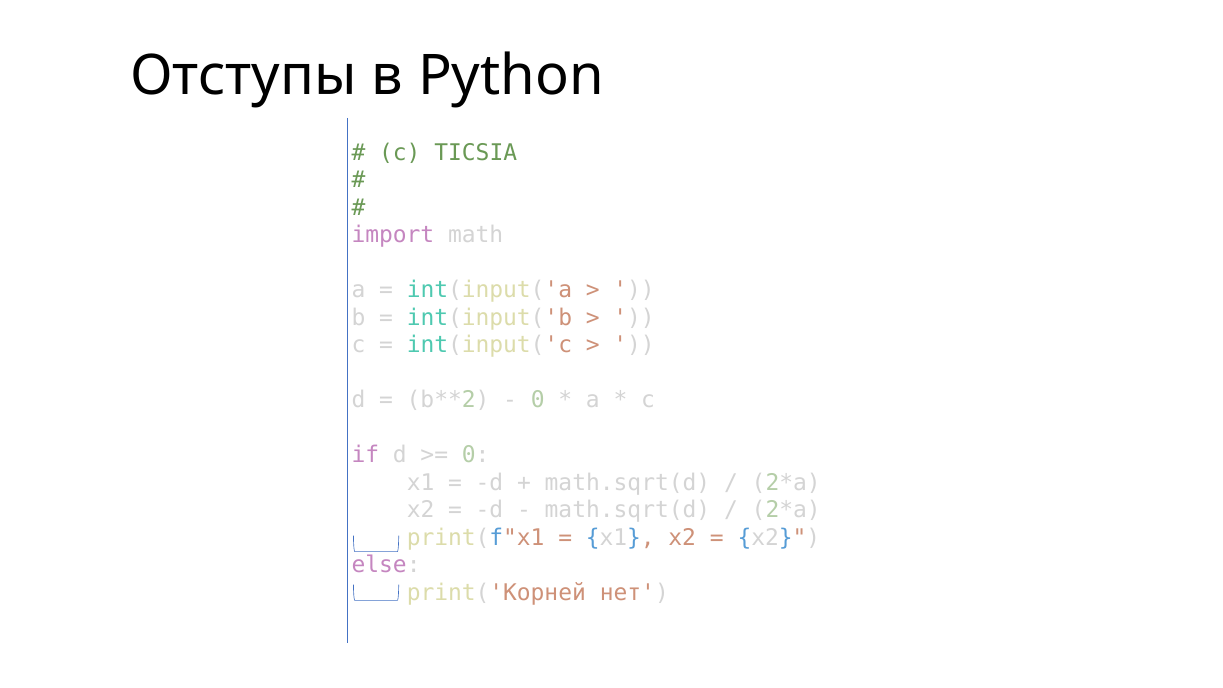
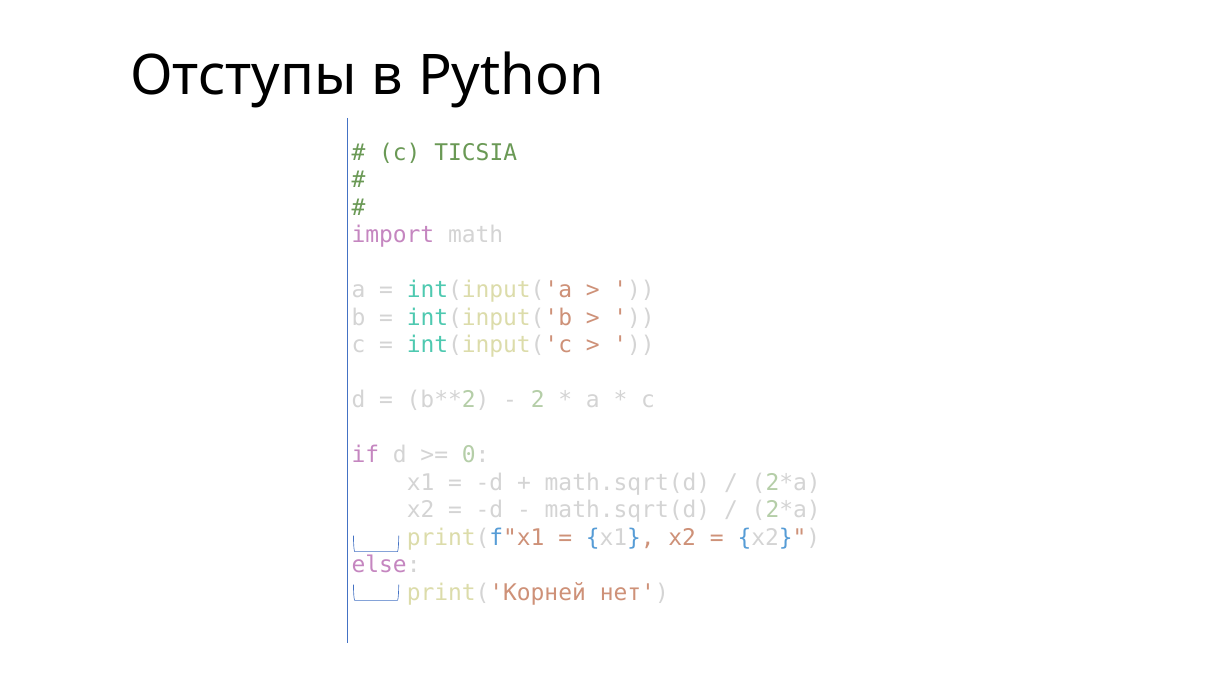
0 at (538, 400): 0 -> 2
